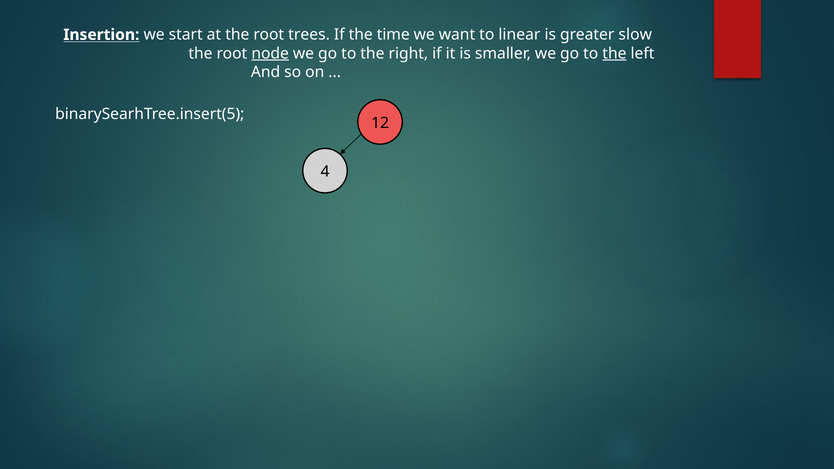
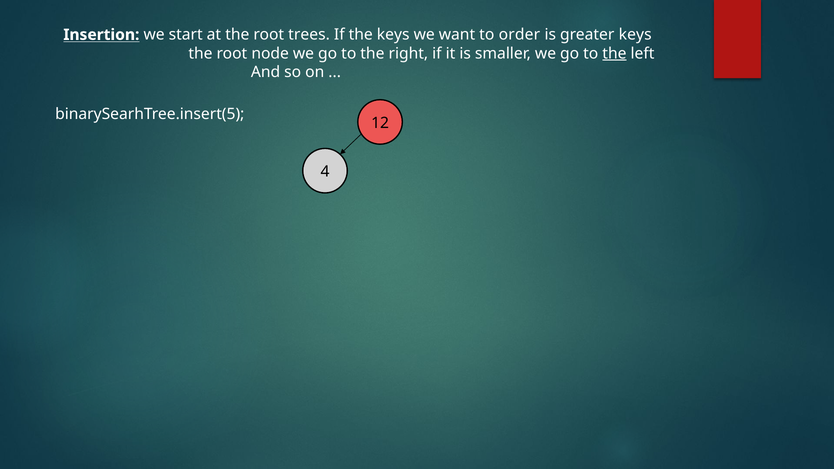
the time: time -> keys
linear: linear -> order
greater slow: slow -> keys
node underline: present -> none
